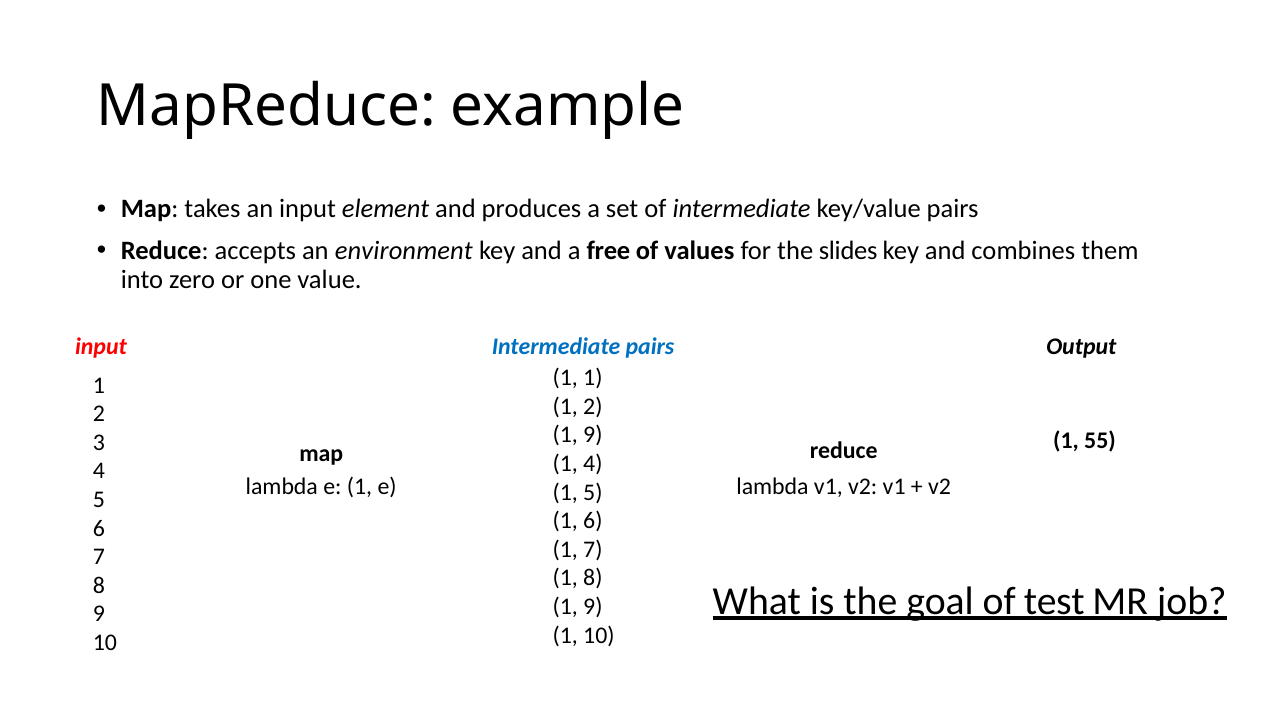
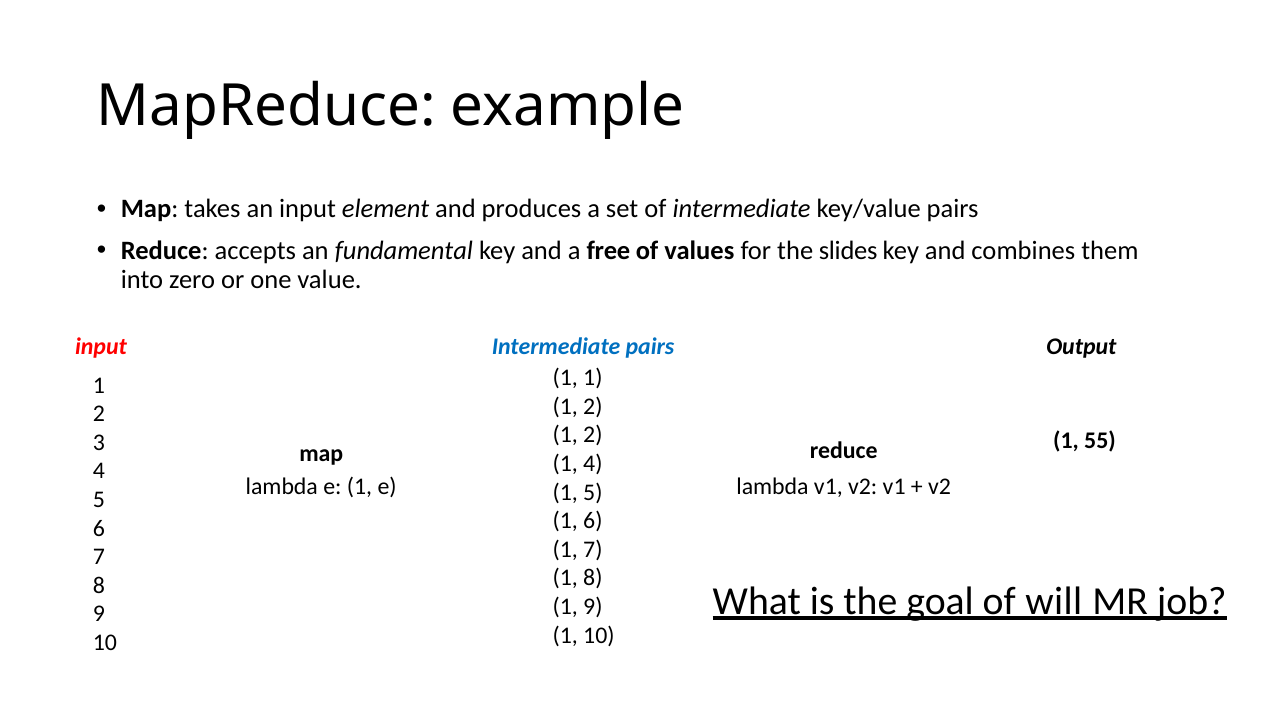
environment: environment -> fundamental
9 at (593, 435): 9 -> 2
test: test -> will
